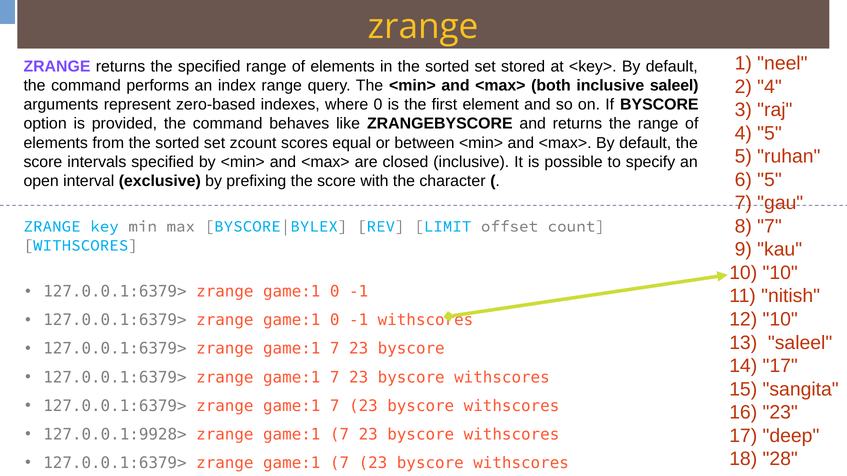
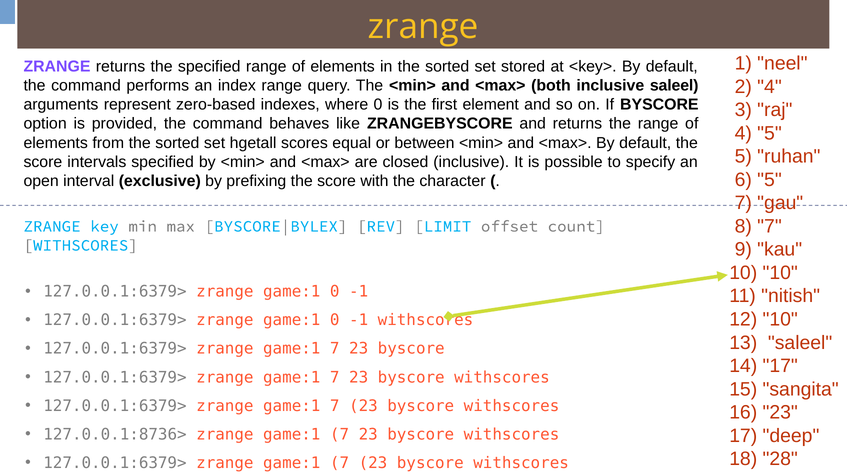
zcount: zcount -> hgetall
127.0.0.1:9928>: 127.0.0.1:9928> -> 127.0.0.1:8736>
